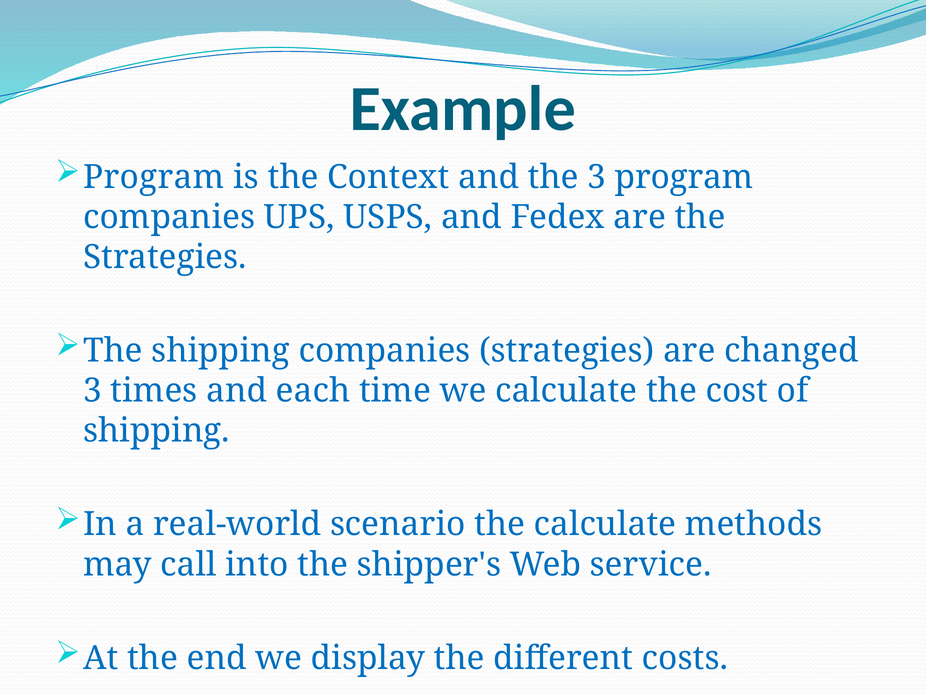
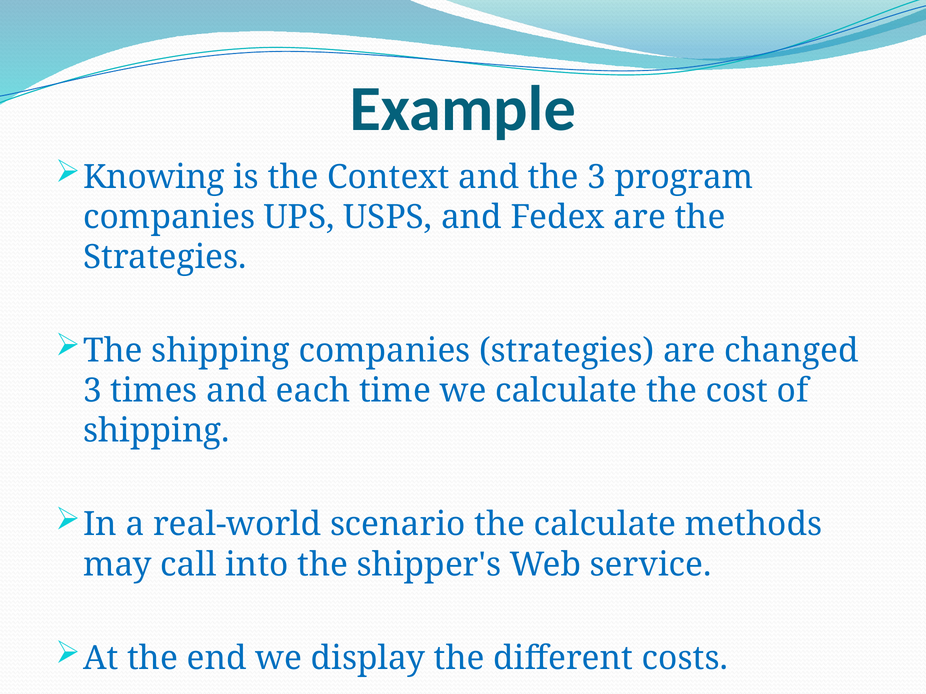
Program at (154, 177): Program -> Knowing
